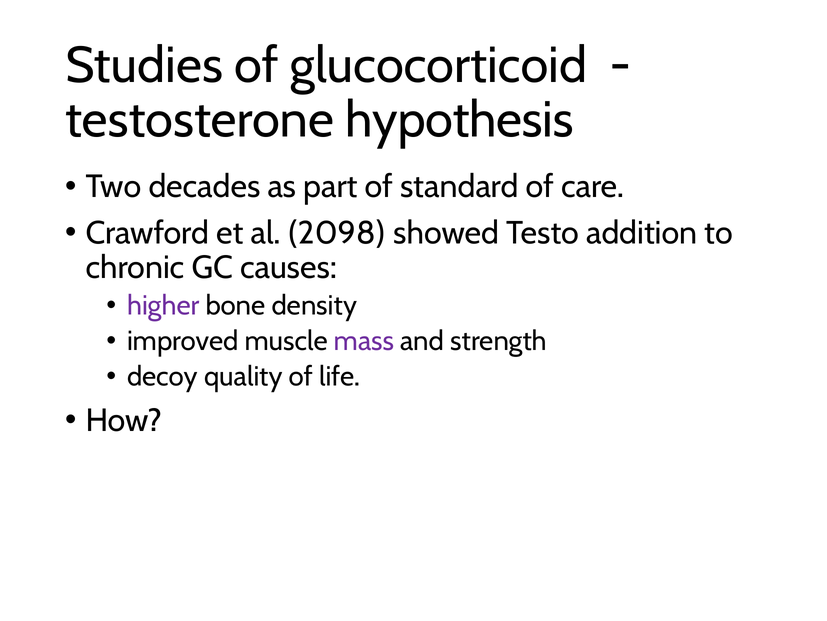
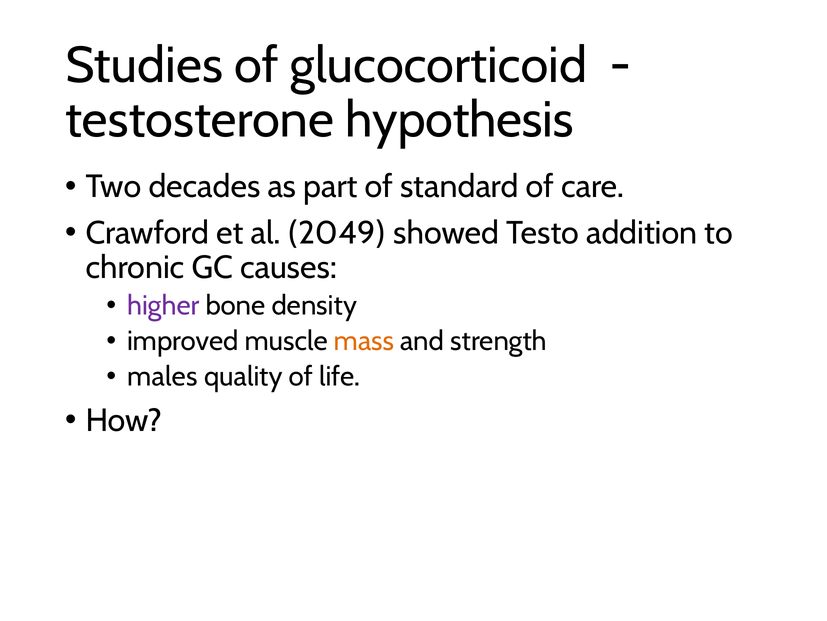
2098: 2098 -> 2049
mass colour: purple -> orange
decoy: decoy -> males
